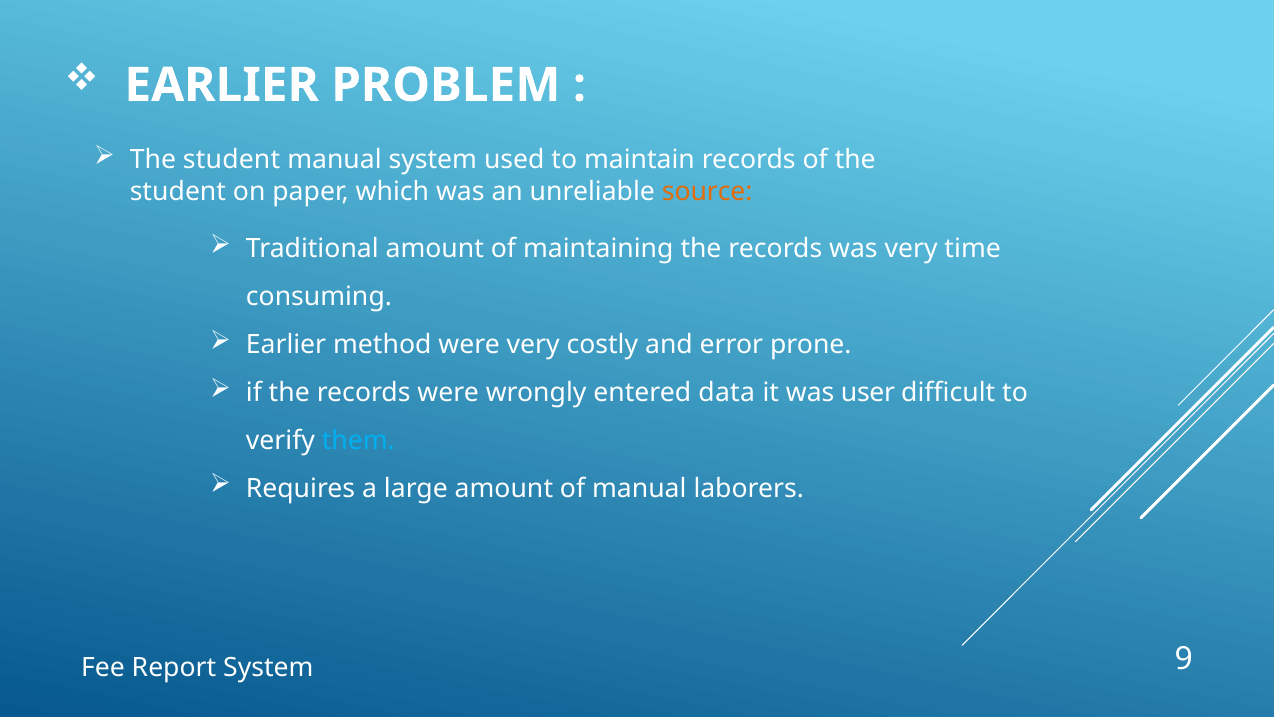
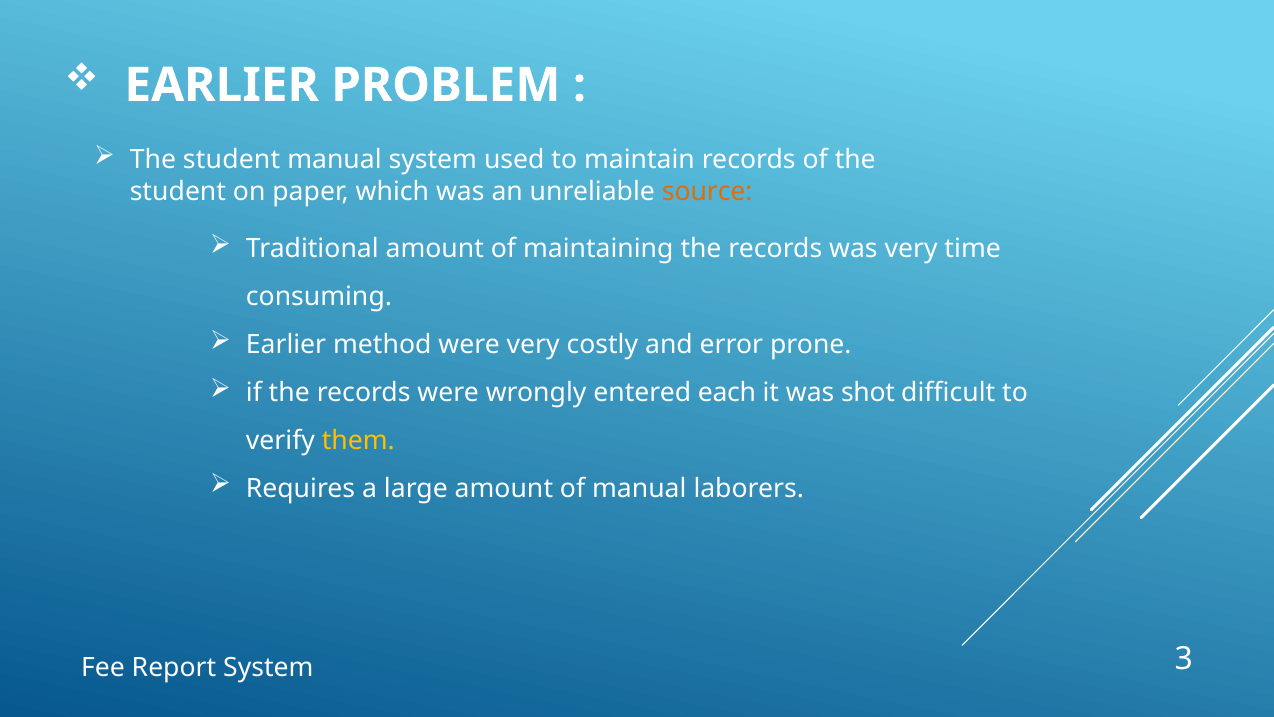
data: data -> each
user: user -> shot
them colour: light blue -> yellow
9: 9 -> 3
